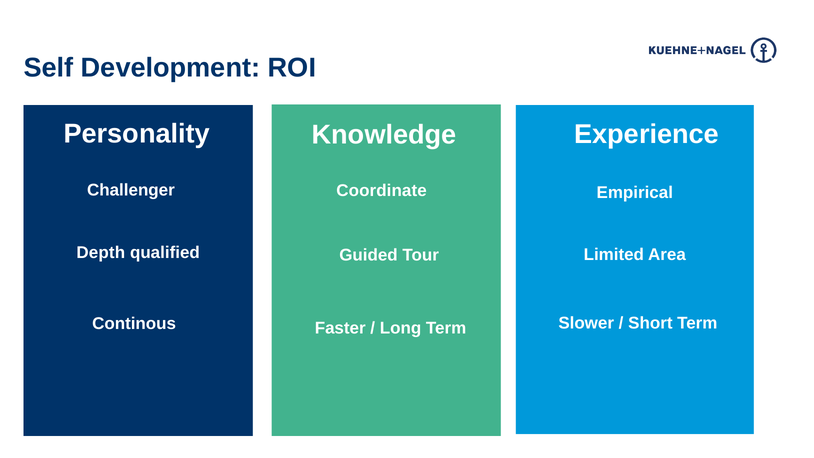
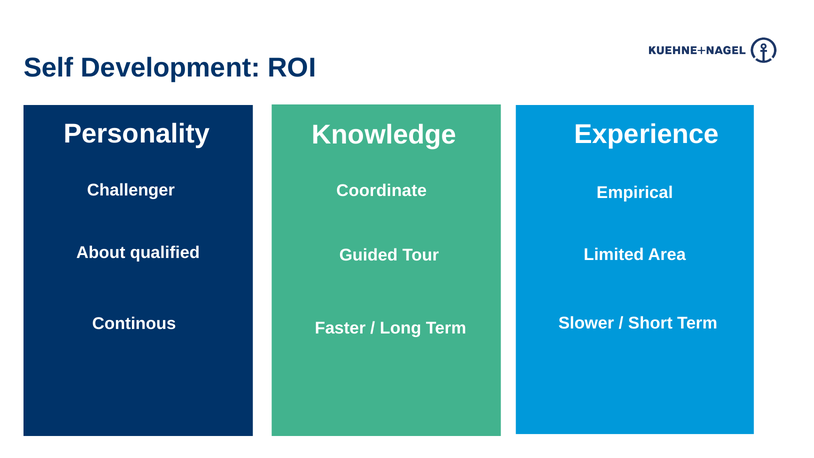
Depth: Depth -> About
